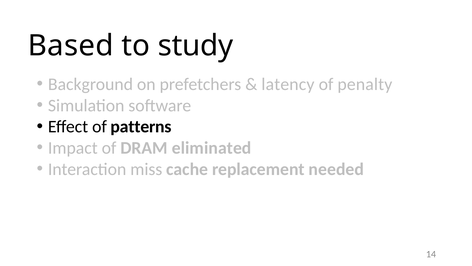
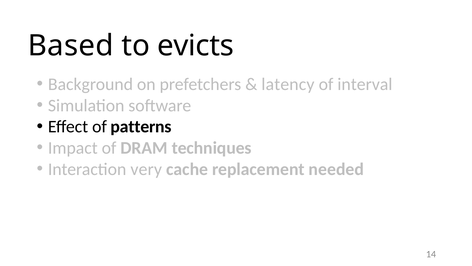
study: study -> evicts
penalty: penalty -> interval
eliminated: eliminated -> techniques
miss: miss -> very
